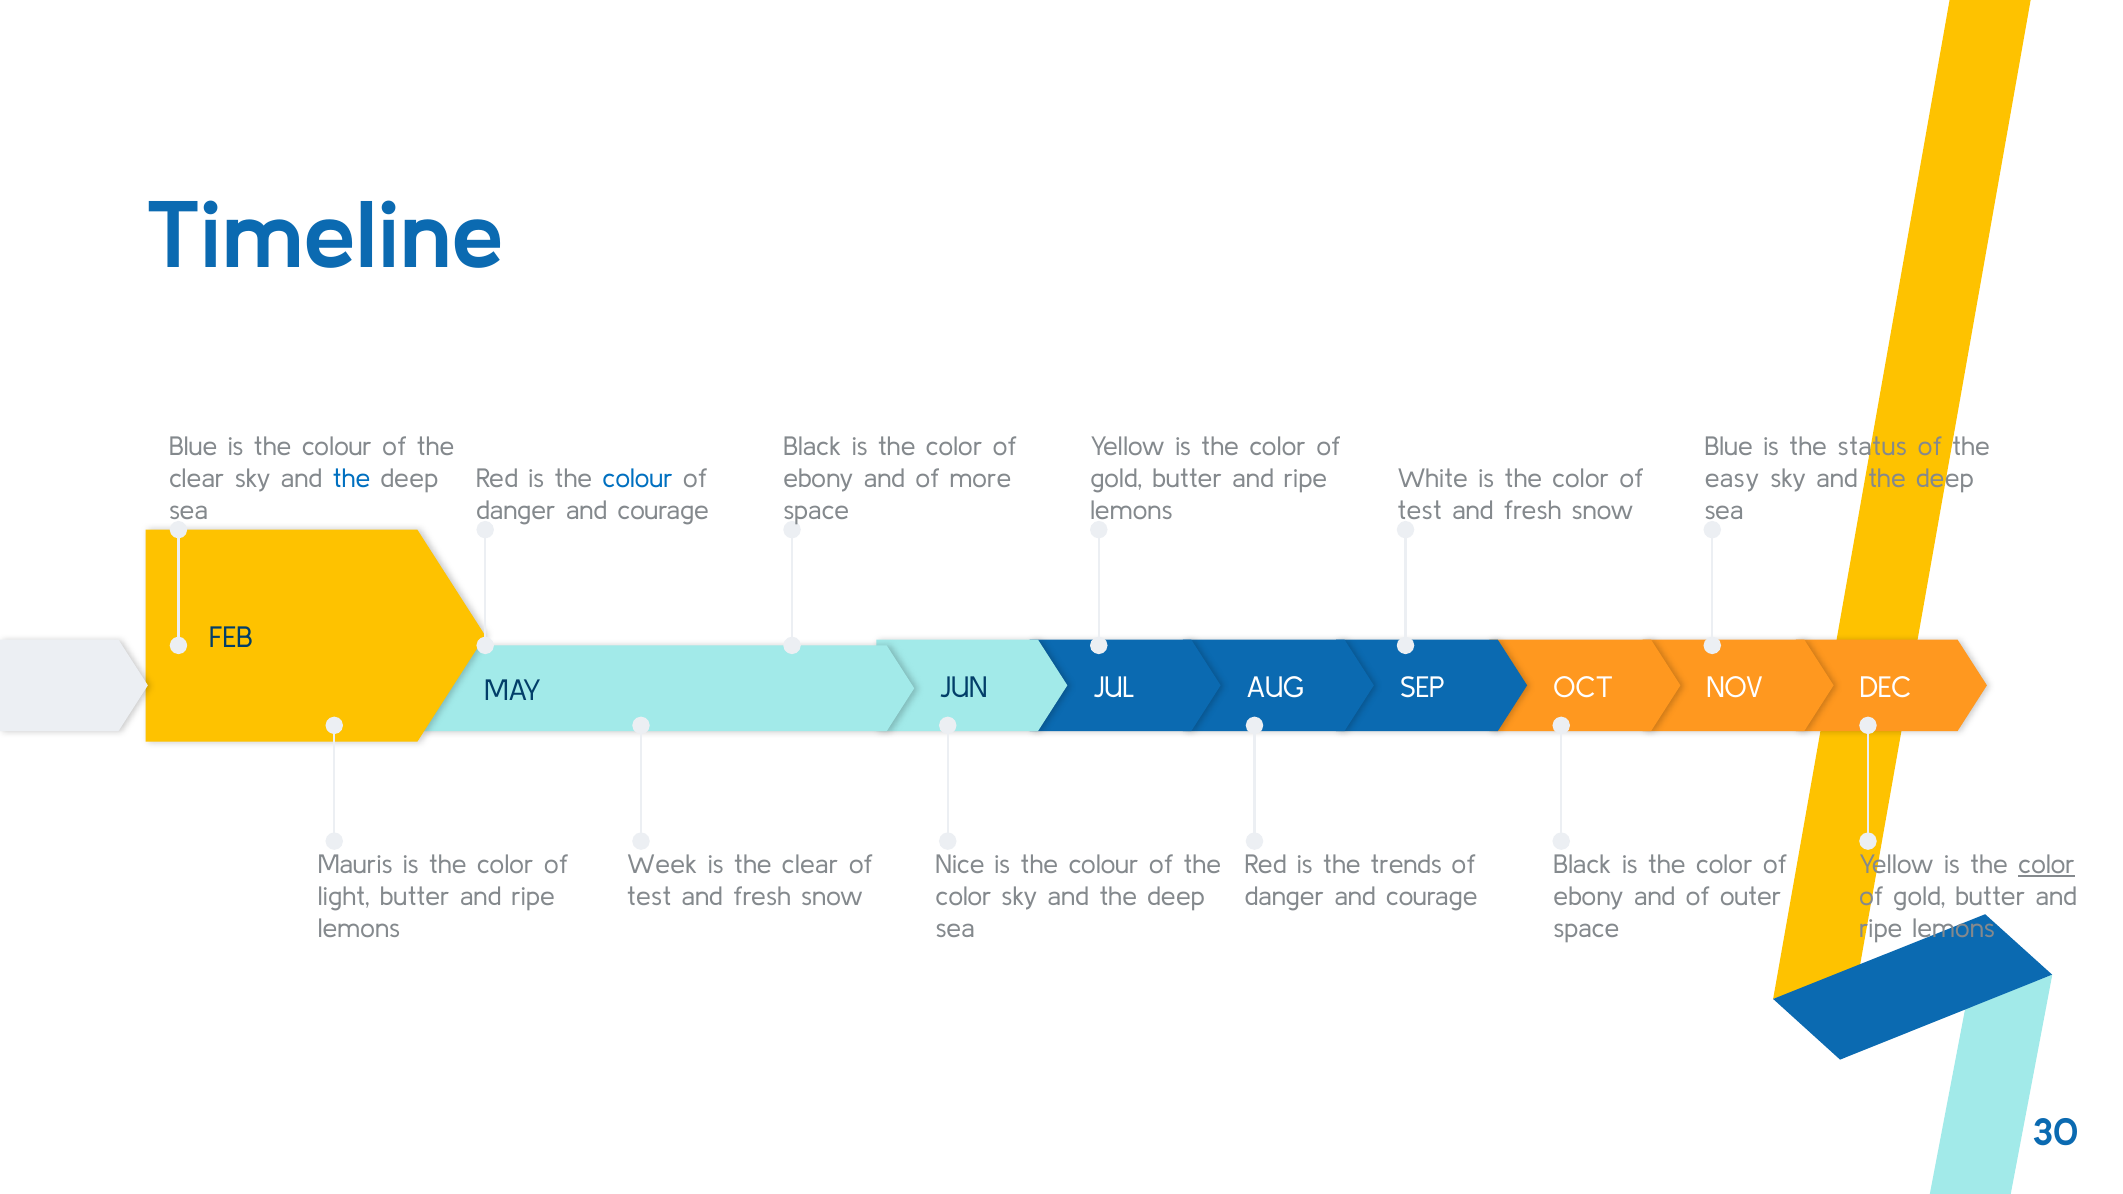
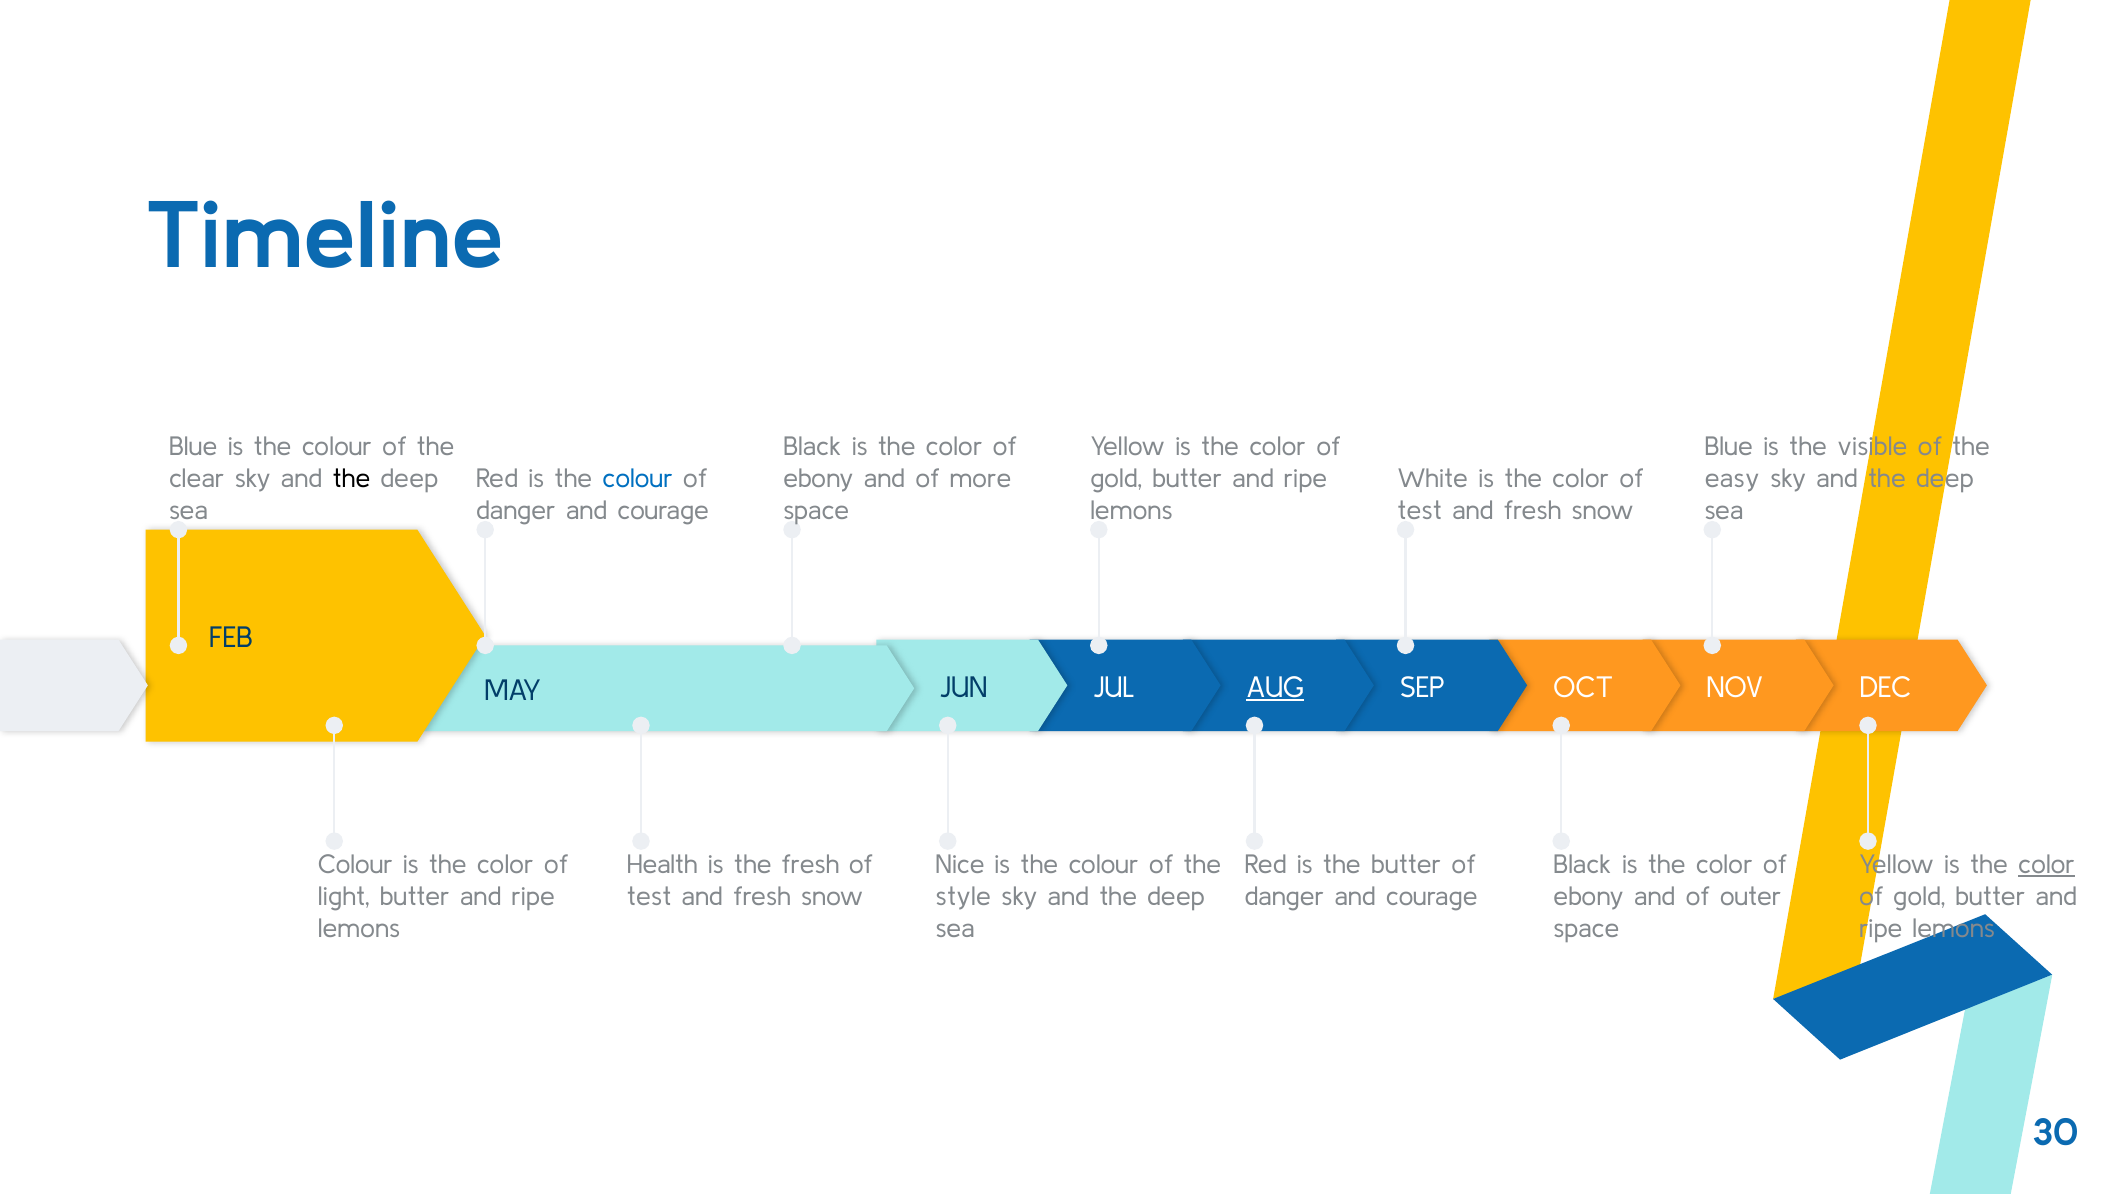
status: status -> visible
the at (352, 479) colour: blue -> black
AUG underline: none -> present
Mauris at (355, 865): Mauris -> Colour
Week: Week -> Health
is the clear: clear -> fresh
the trends: trends -> butter
color at (964, 897): color -> style
